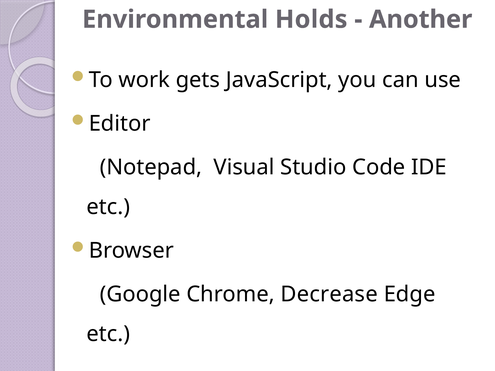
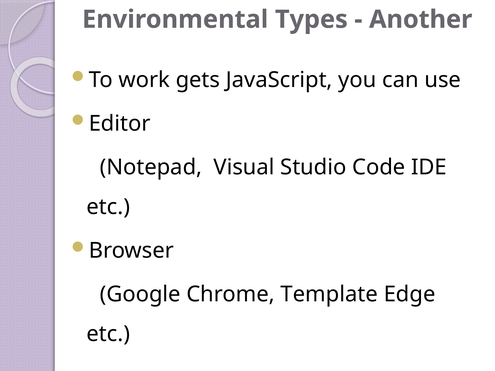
Holds: Holds -> Types
Decrease: Decrease -> Template
